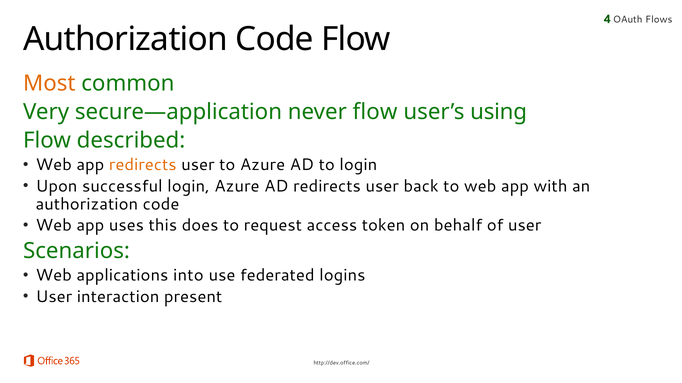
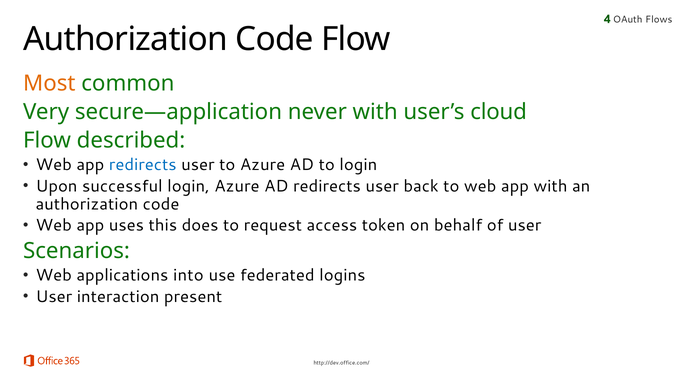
never flow: flow -> with
using: using -> cloud
redirects at (143, 165) colour: orange -> blue
